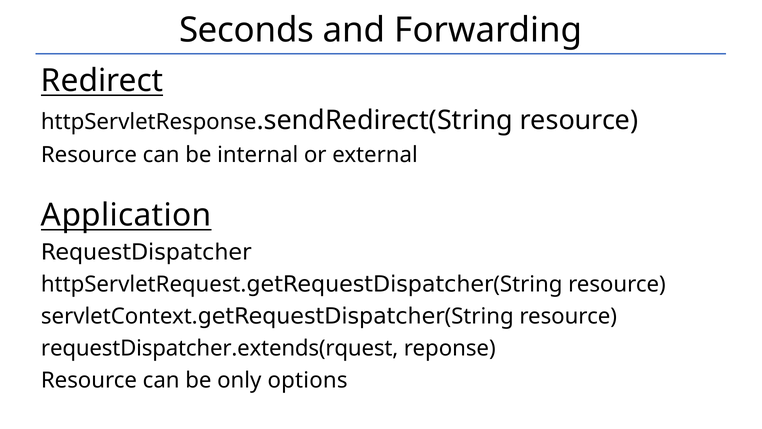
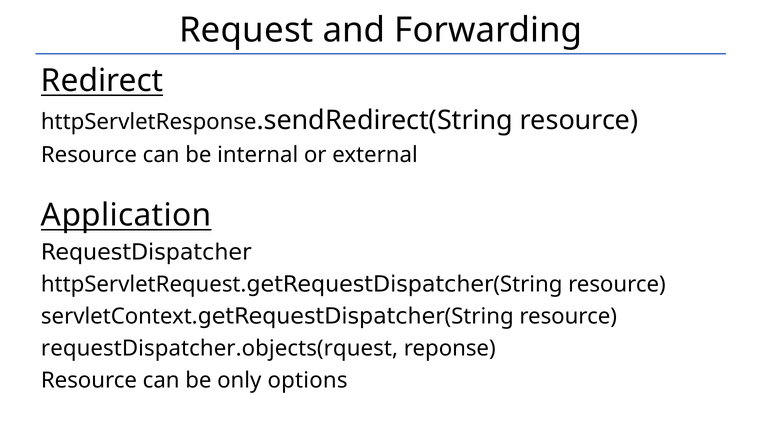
Seconds: Seconds -> Request
requestDispatcher.extends(rquest: requestDispatcher.extends(rquest -> requestDispatcher.objects(rquest
